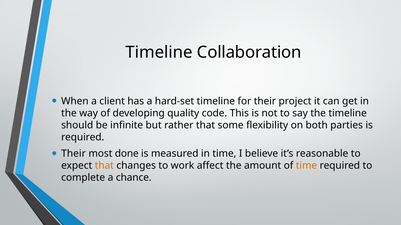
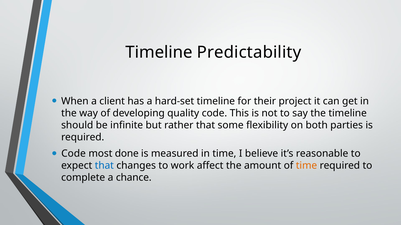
Collaboration: Collaboration -> Predictability
Their at (74, 154): Their -> Code
that at (104, 166) colour: orange -> blue
